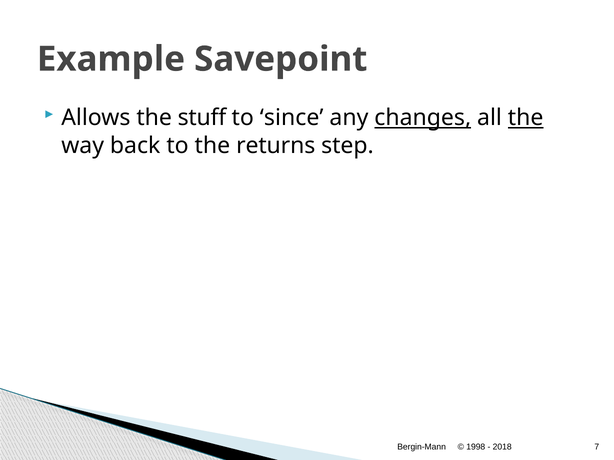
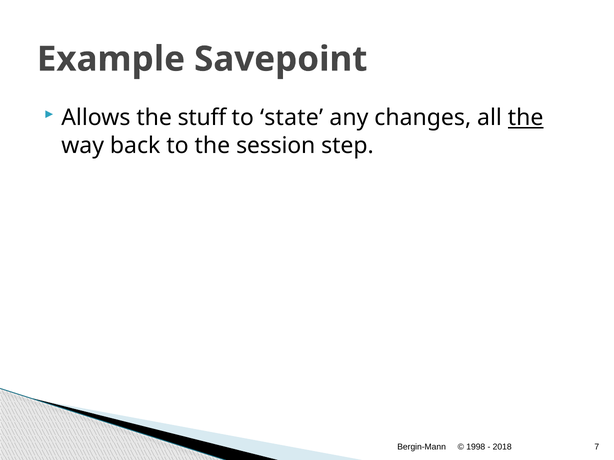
since: since -> state
changes underline: present -> none
returns: returns -> session
